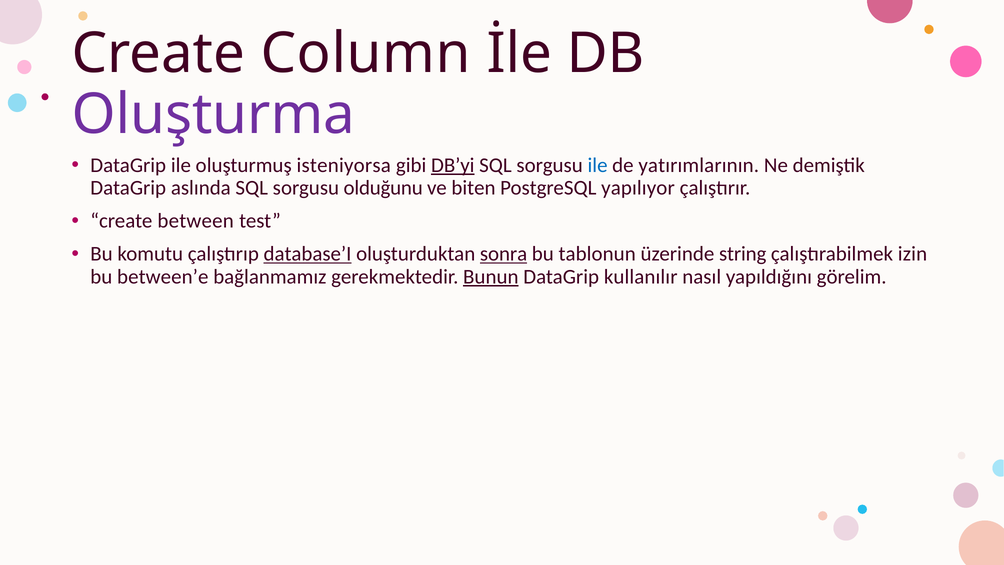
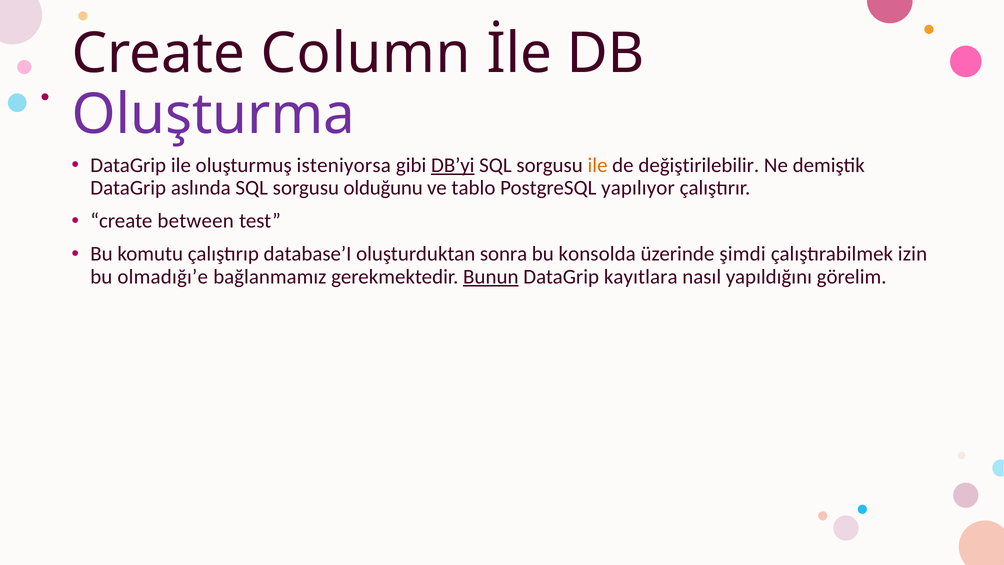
ile at (598, 165) colour: blue -> orange
yatırımlarının: yatırımlarının -> değiştirilebilir
biten: biten -> tablo
database’I underline: present -> none
sonra underline: present -> none
tablonun: tablonun -> konsolda
string: string -> şimdi
between’e: between’e -> olmadığı’e
kullanılır: kullanılır -> kayıtlara
